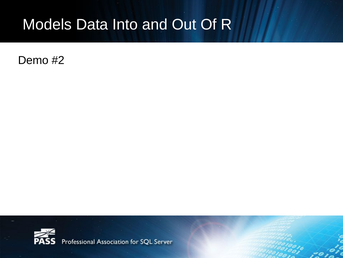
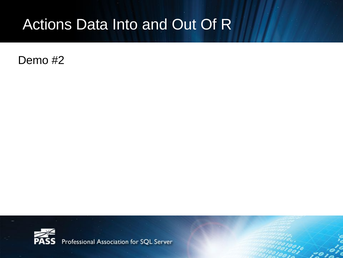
Models: Models -> Actions
